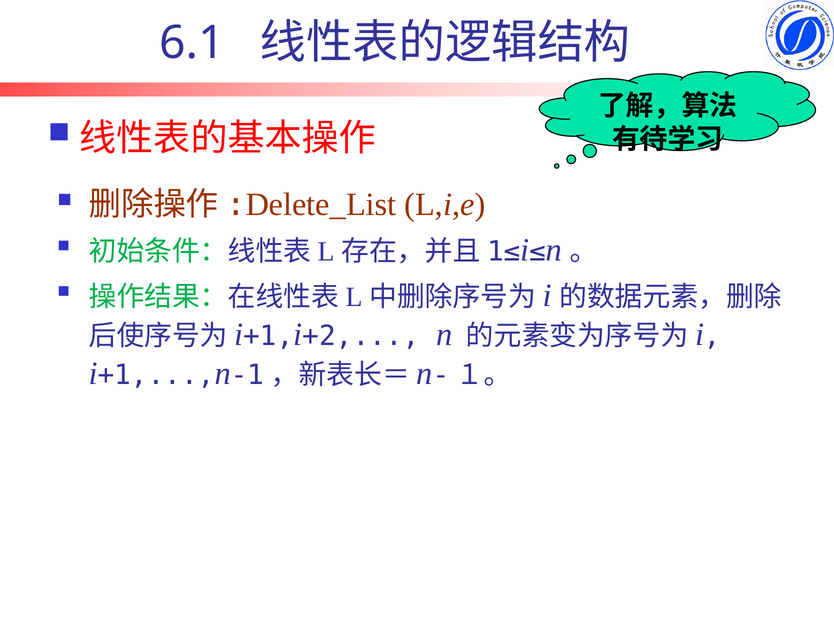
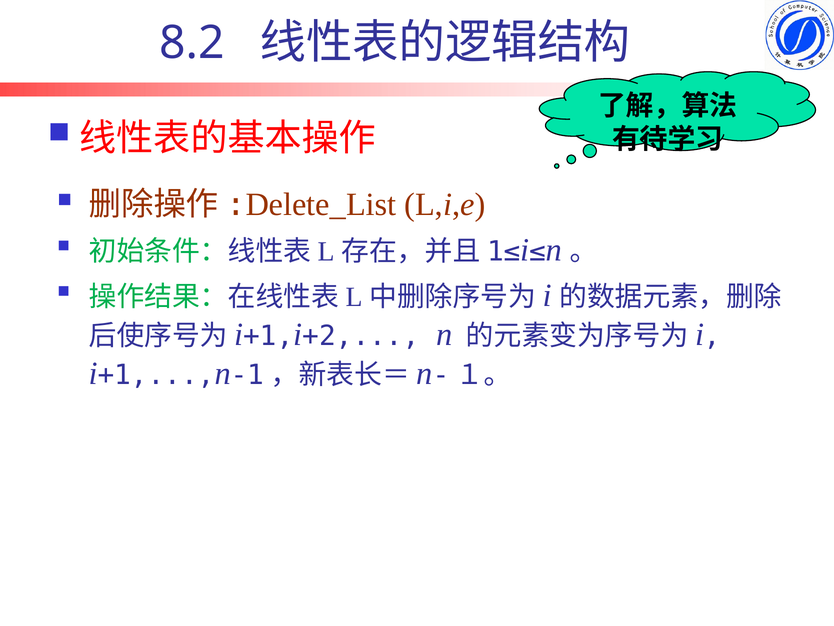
6.1: 6.1 -> 8.2
